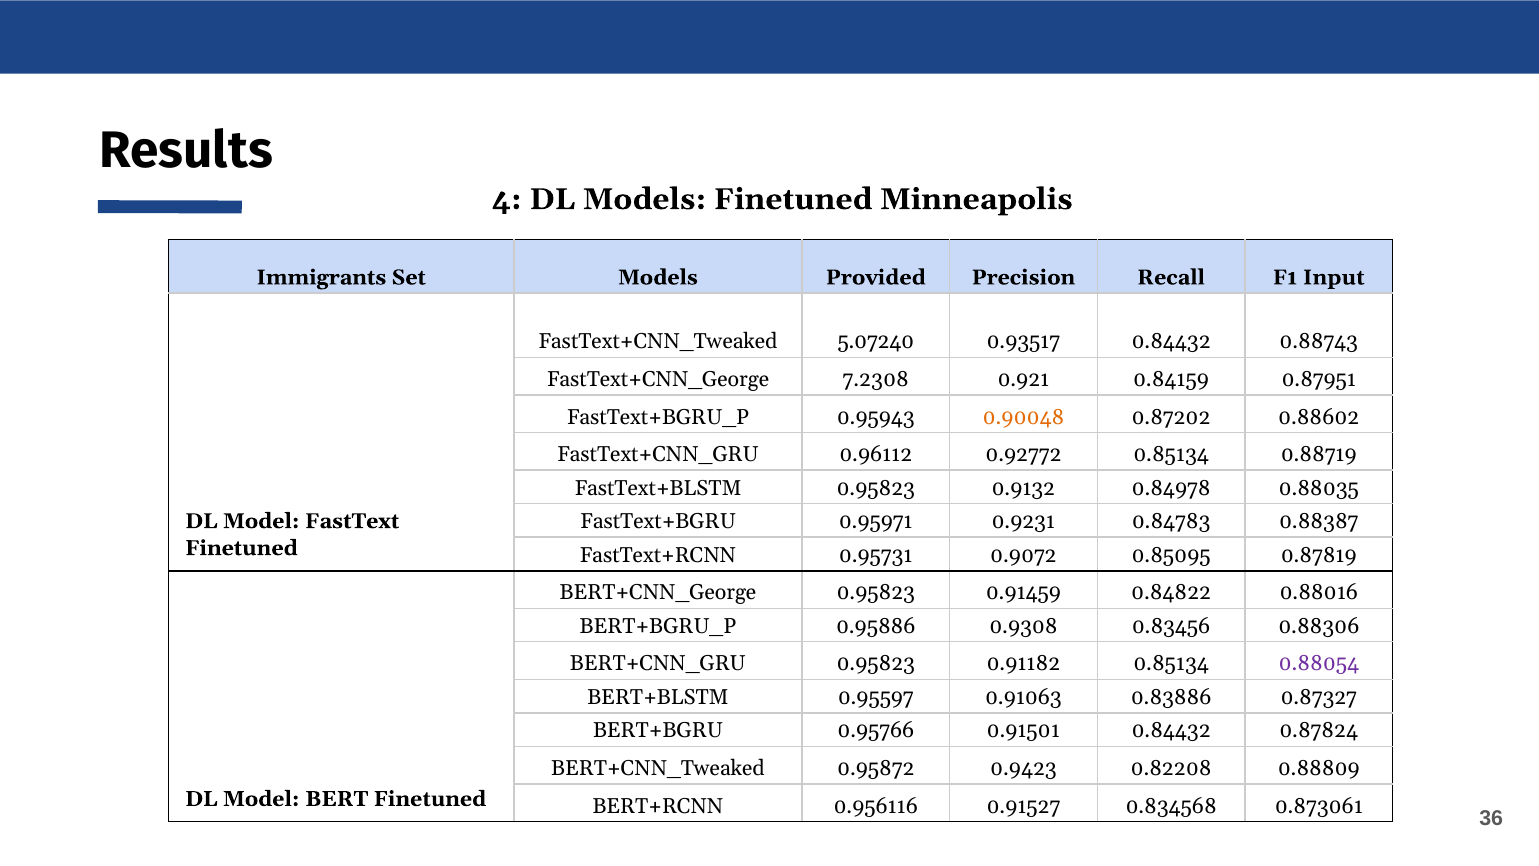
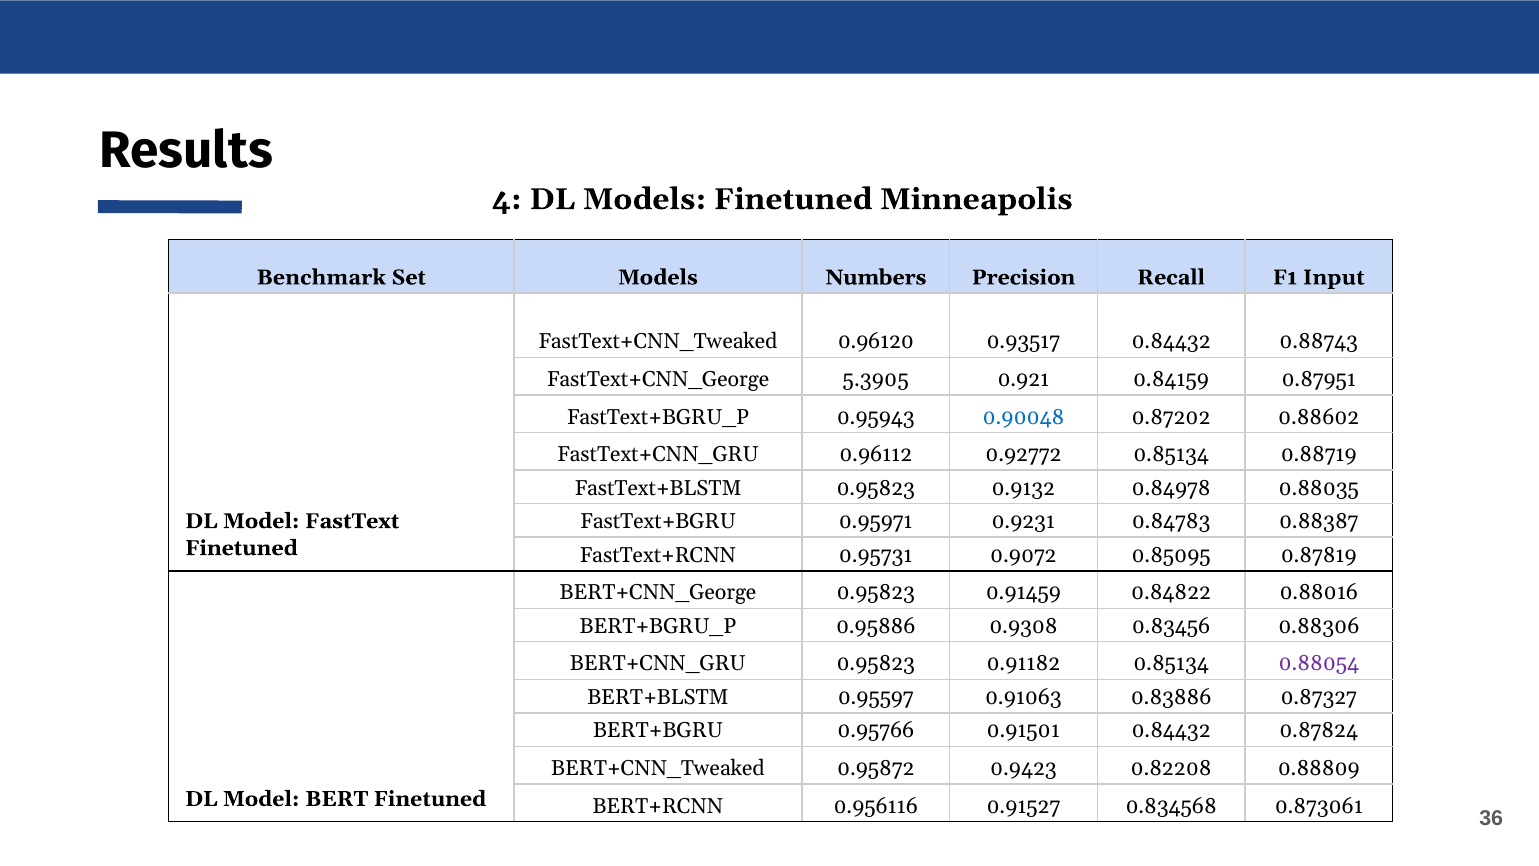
Immigrants: Immigrants -> Benchmark
Provided: Provided -> Numbers
5.07240: 5.07240 -> 0.96120
7.2308: 7.2308 -> 5.3905
0.90048 colour: orange -> blue
